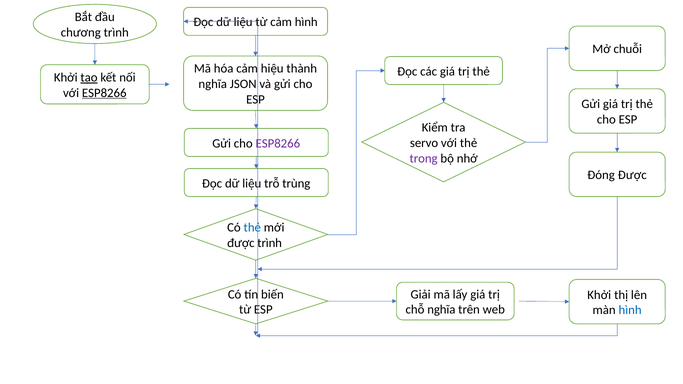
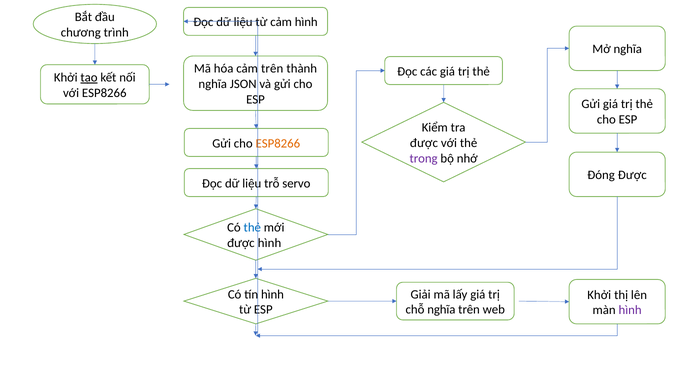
Mở chuỗi: chuỗi -> nghĩa
cảm hiệu: hiệu -> trên
ESP8266 at (104, 93) underline: present -> none
servo at (424, 143): servo -> được
ESP8266 at (278, 143) colour: purple -> orange
trùng: trùng -> servo
được trình: trình -> hình
tín biến: biến -> hình
hình at (630, 310) colour: blue -> purple
